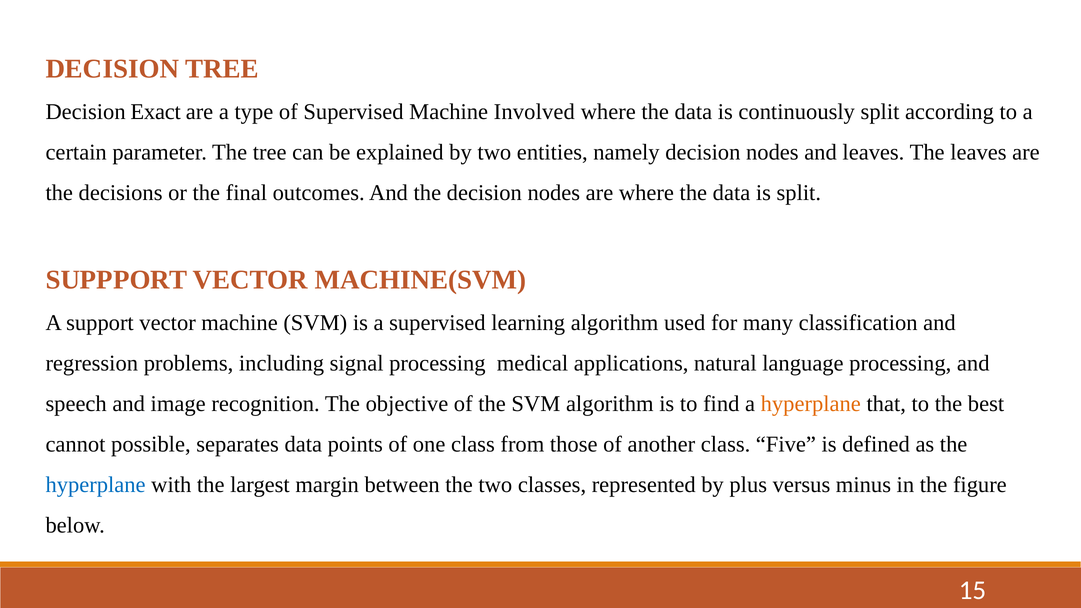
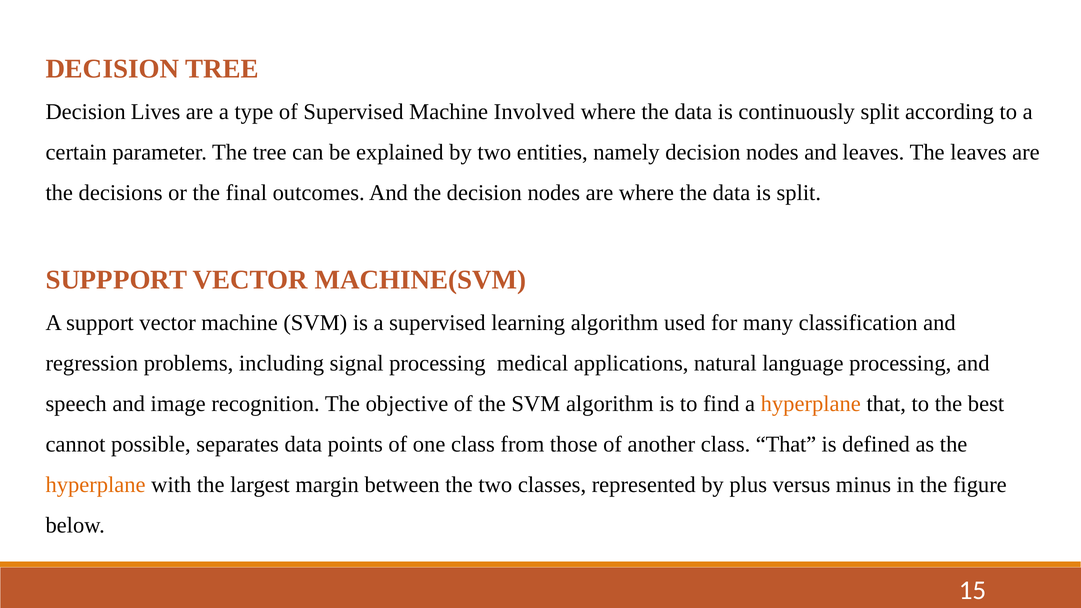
Exact: Exact -> Lives
class Five: Five -> That
hyperplane at (96, 485) colour: blue -> orange
